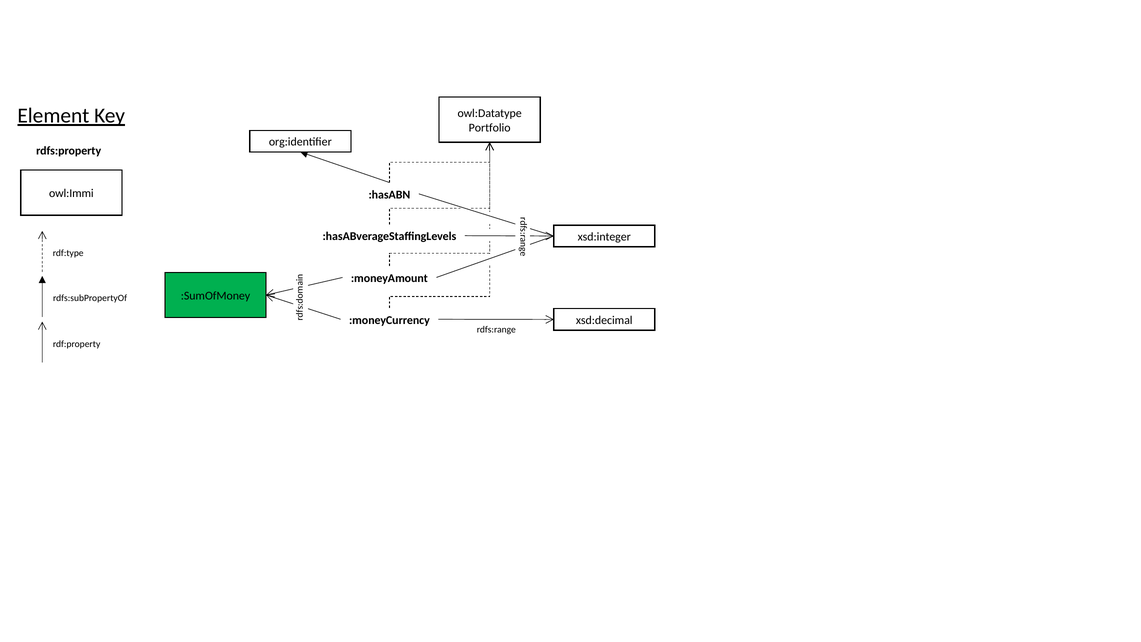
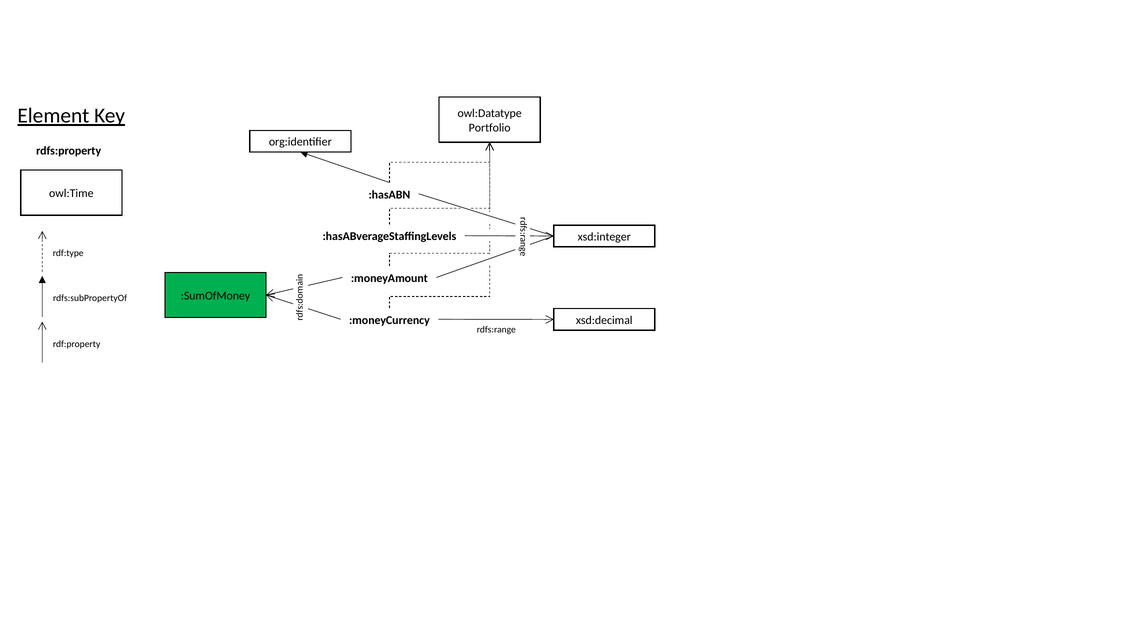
owl:Immi: owl:Immi -> owl:Time
